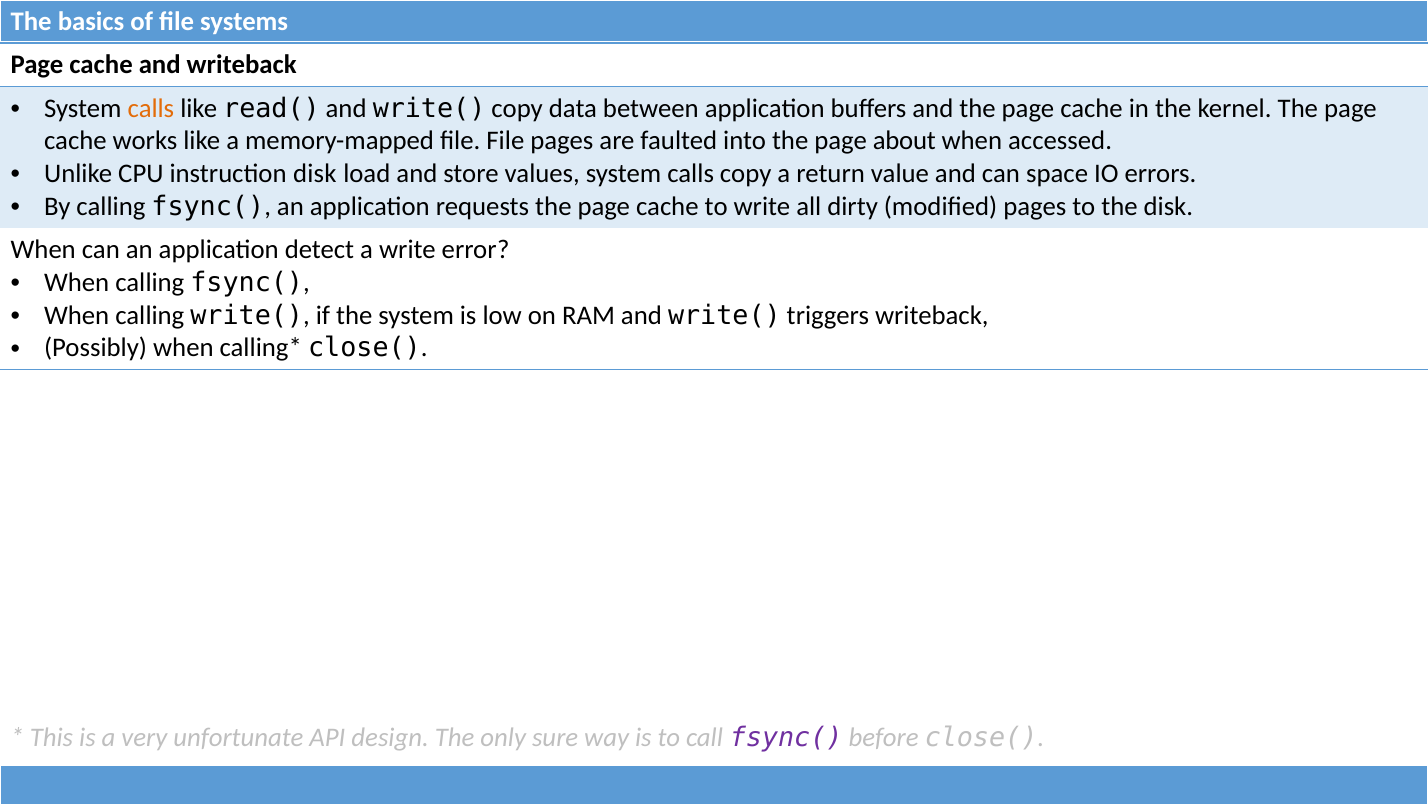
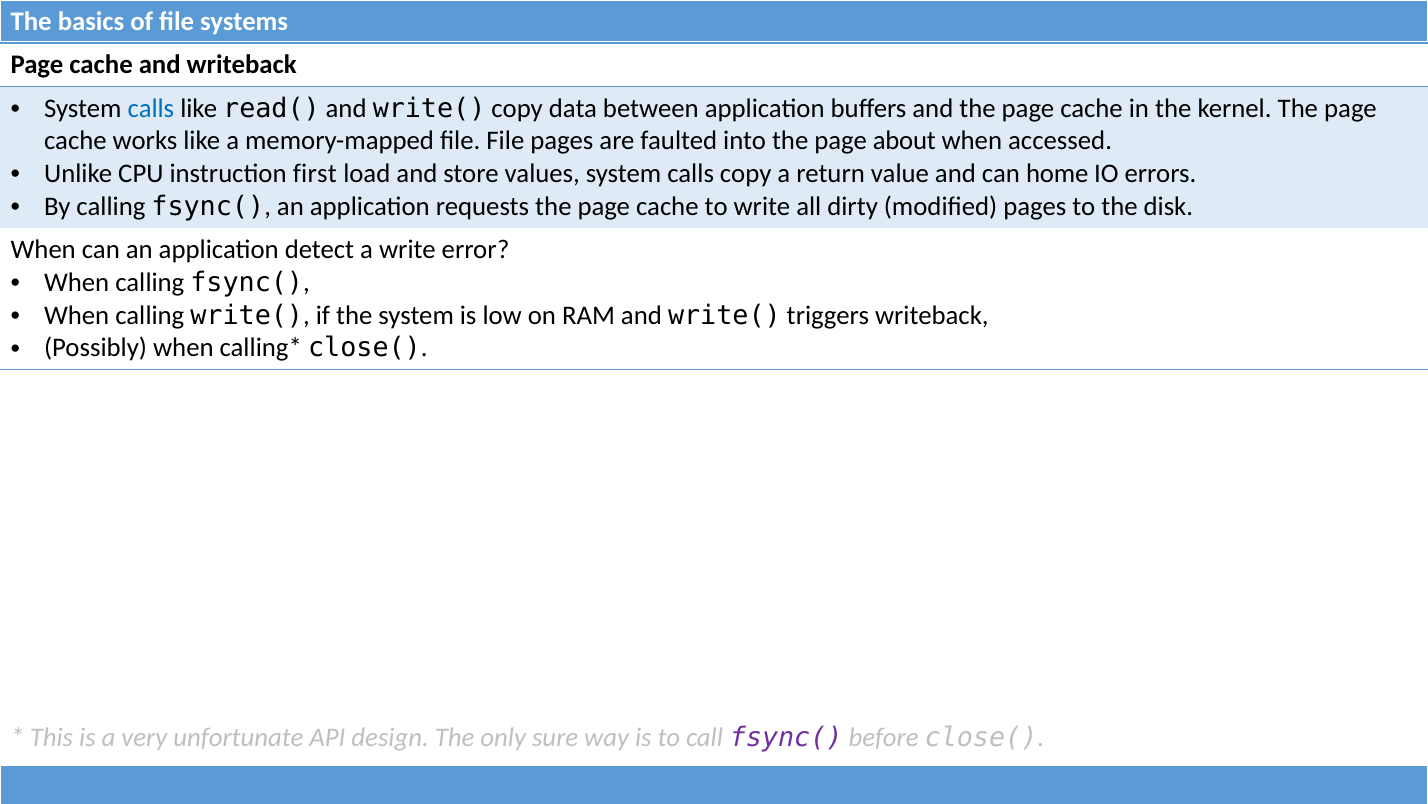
calls at (151, 108) colour: orange -> blue
instruction disk: disk -> first
space: space -> home
